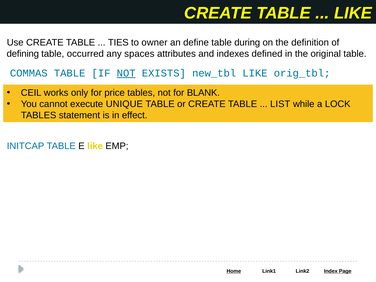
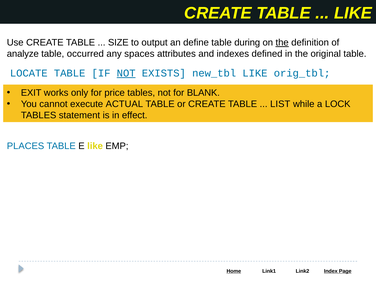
TIES: TIES -> SIZE
owner: owner -> output
the at (282, 43) underline: none -> present
defining: defining -> analyze
COMMAS: COMMAS -> LOCATE
CEIL: CEIL -> EXIT
UNIQUE: UNIQUE -> ACTUAL
INITCAP: INITCAP -> PLACES
